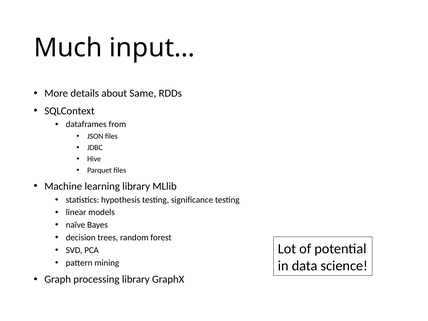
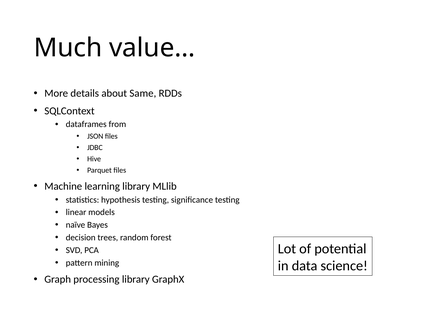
input…: input… -> value…
